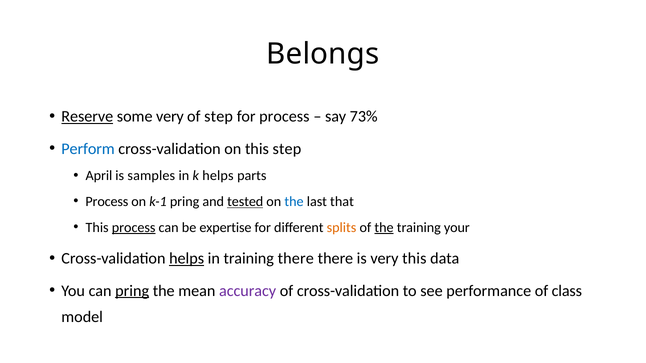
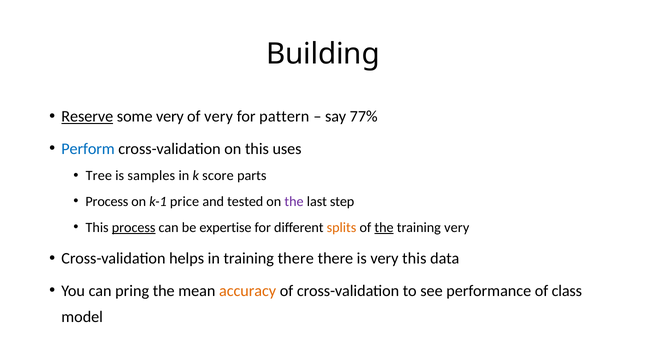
Belongs: Belongs -> Building
of step: step -> very
for process: process -> pattern
73%: 73% -> 77%
this step: step -> uses
April: April -> Tree
k helps: helps -> score
k-1 pring: pring -> price
tested underline: present -> none
the at (294, 202) colour: blue -> purple
that: that -> step
training your: your -> very
helps at (187, 259) underline: present -> none
pring at (132, 291) underline: present -> none
accuracy colour: purple -> orange
